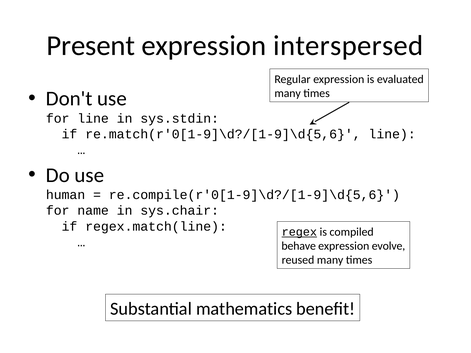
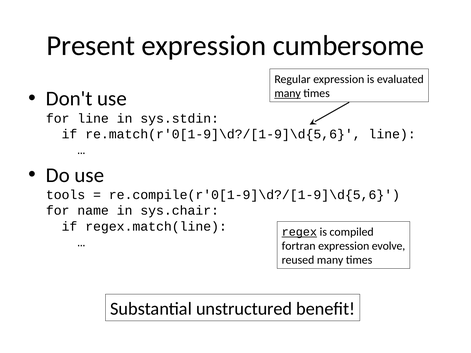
interspersed: interspersed -> cumbersome
many at (288, 93) underline: none -> present
human: human -> tools
behave: behave -> fortran
mathematics: mathematics -> unstructured
